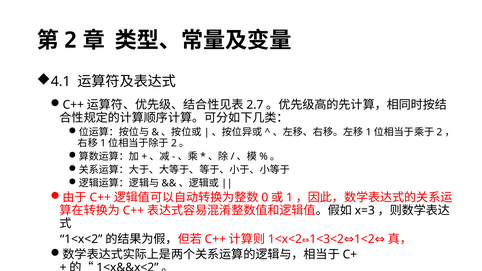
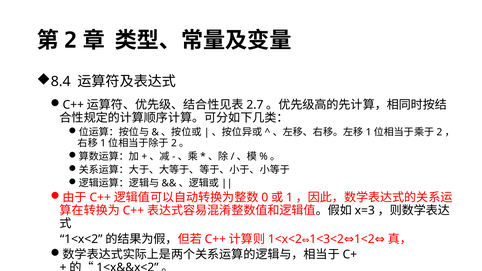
4.1: 4.1 -> 8.4
